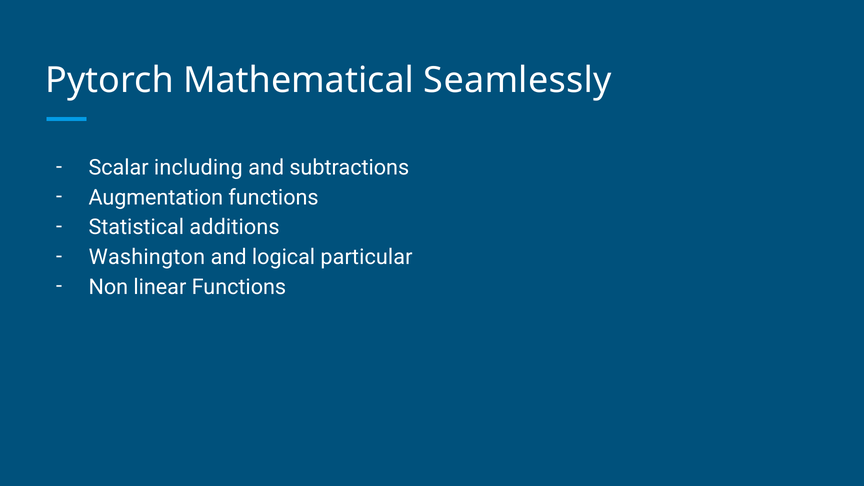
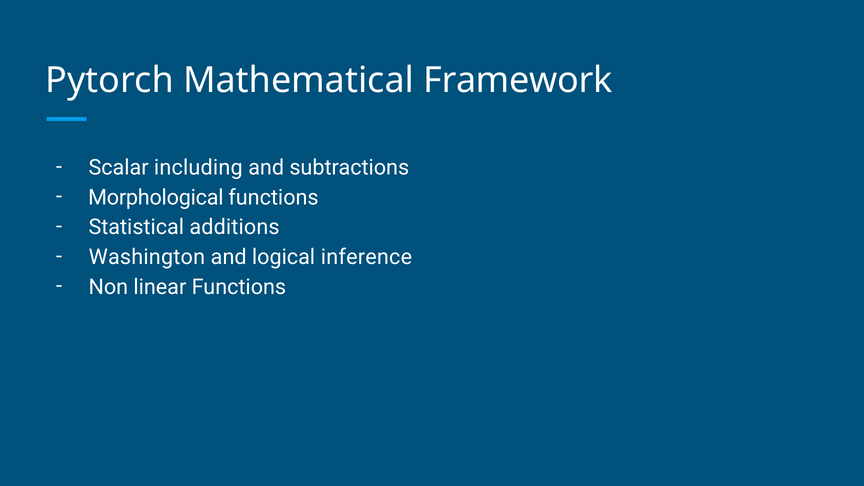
Seamlessly: Seamlessly -> Framework
Augmentation: Augmentation -> Morphological
particular: particular -> inference
